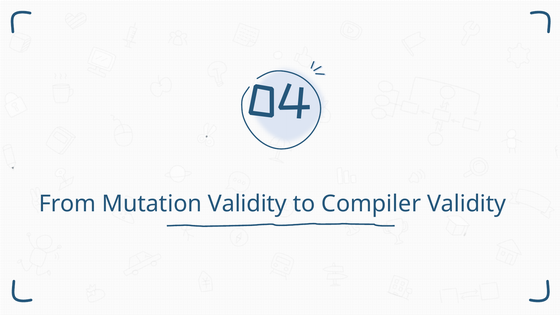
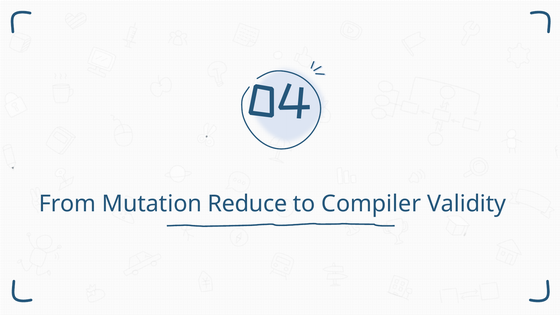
Mutation Validity: Validity -> Reduce
